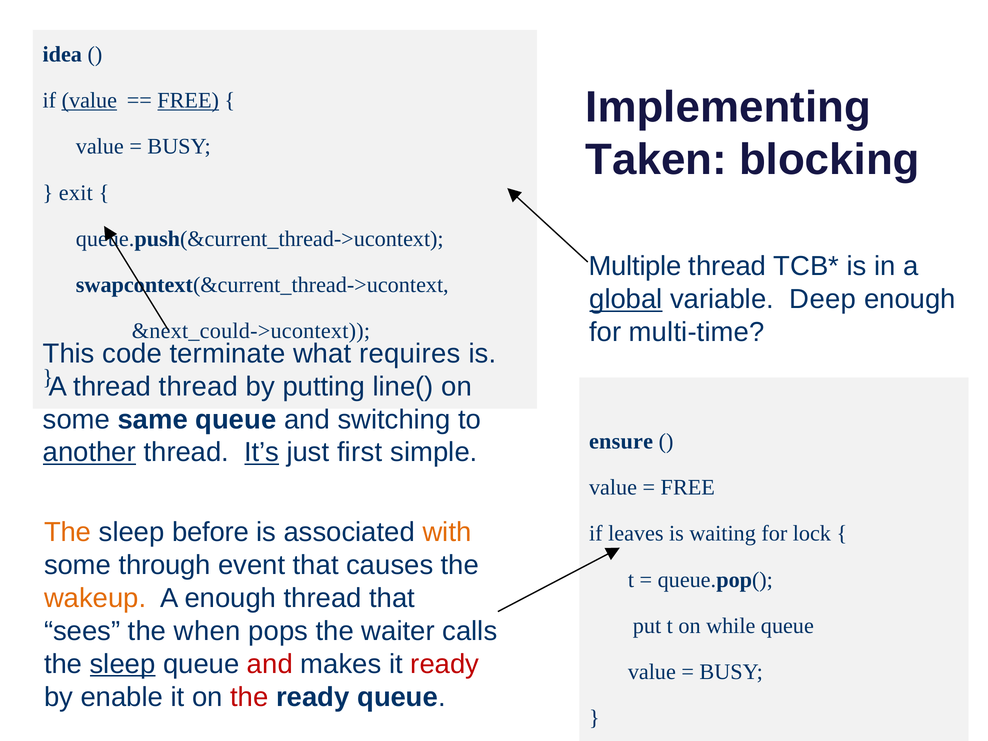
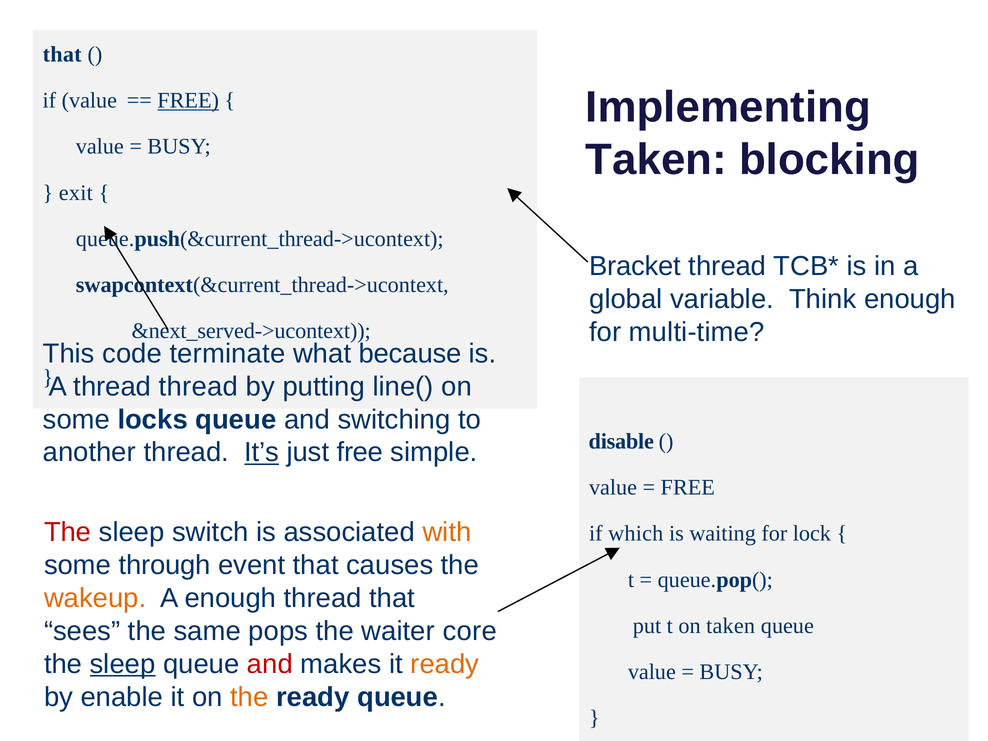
idea at (62, 54): idea -> that
value at (89, 100) underline: present -> none
Multiple: Multiple -> Bracket
global underline: present -> none
Deep: Deep -> Think
&next_could->ucontext: &next_could->ucontext -> &next_served->ucontext
requires: requires -> because
same: same -> locks
ensure: ensure -> disable
another underline: present -> none
just first: first -> free
The at (68, 532) colour: orange -> red
before: before -> switch
leaves: leaves -> which
on while: while -> taken
when: when -> same
calls: calls -> core
ready at (445, 664) colour: red -> orange
the at (249, 697) colour: red -> orange
